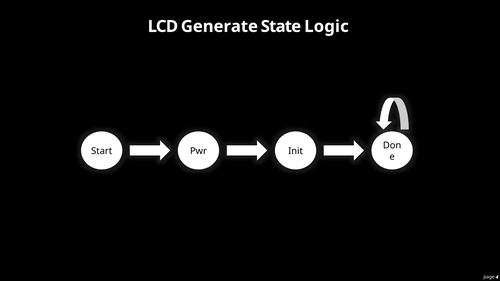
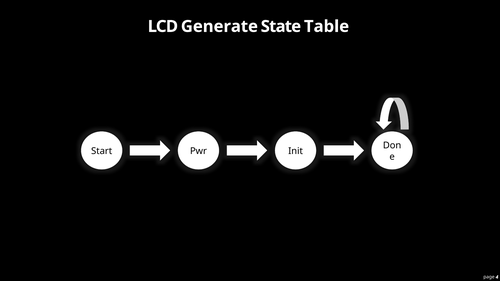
Logic: Logic -> Table
